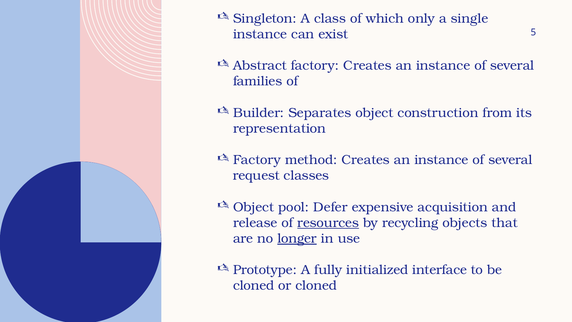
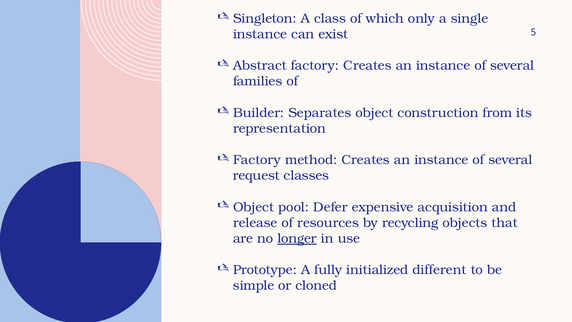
resources underline: present -> none
interface: interface -> different
cloned at (254, 285): cloned -> simple
